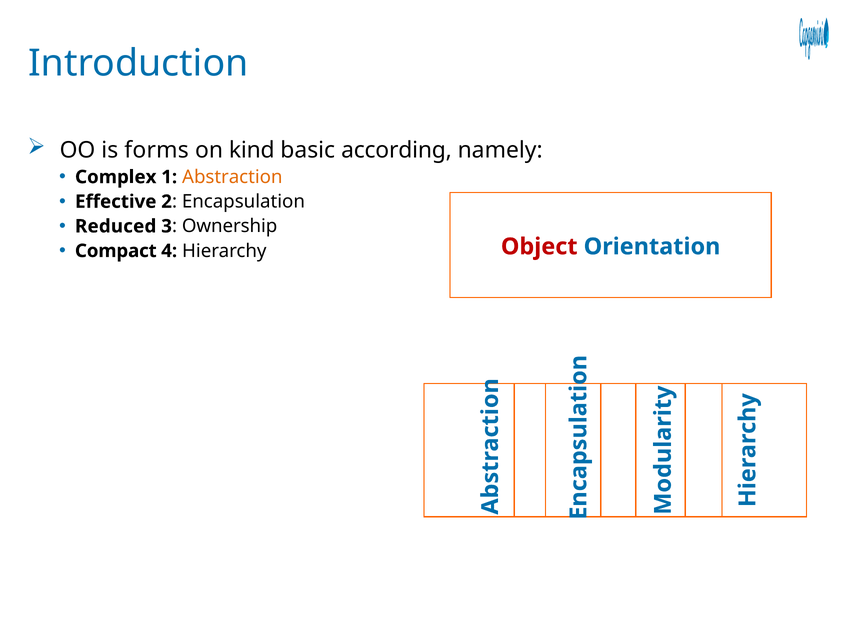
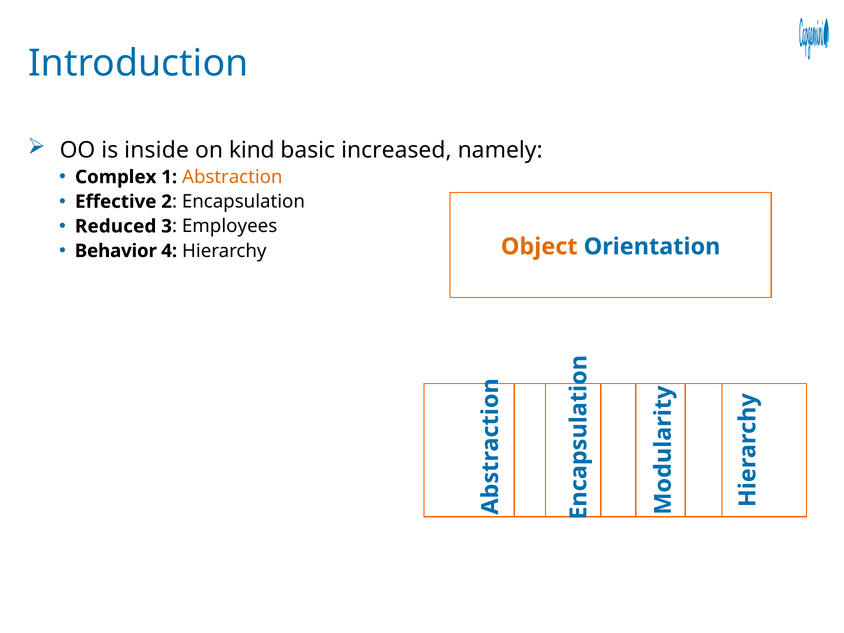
forms: forms -> inside
according: according -> increased
Ownership: Ownership -> Employees
Compact: Compact -> Behavior
Object colour: red -> orange
